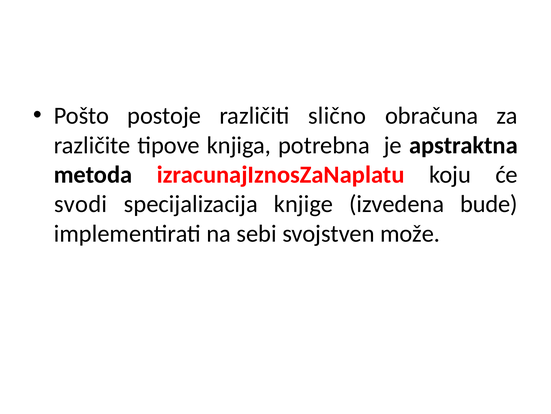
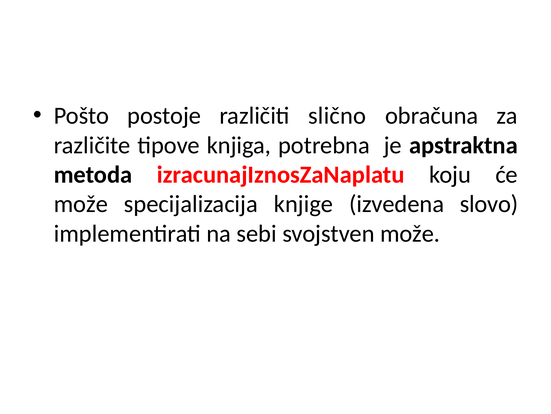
svodi at (81, 204): svodi -> može
bude: bude -> slovo
